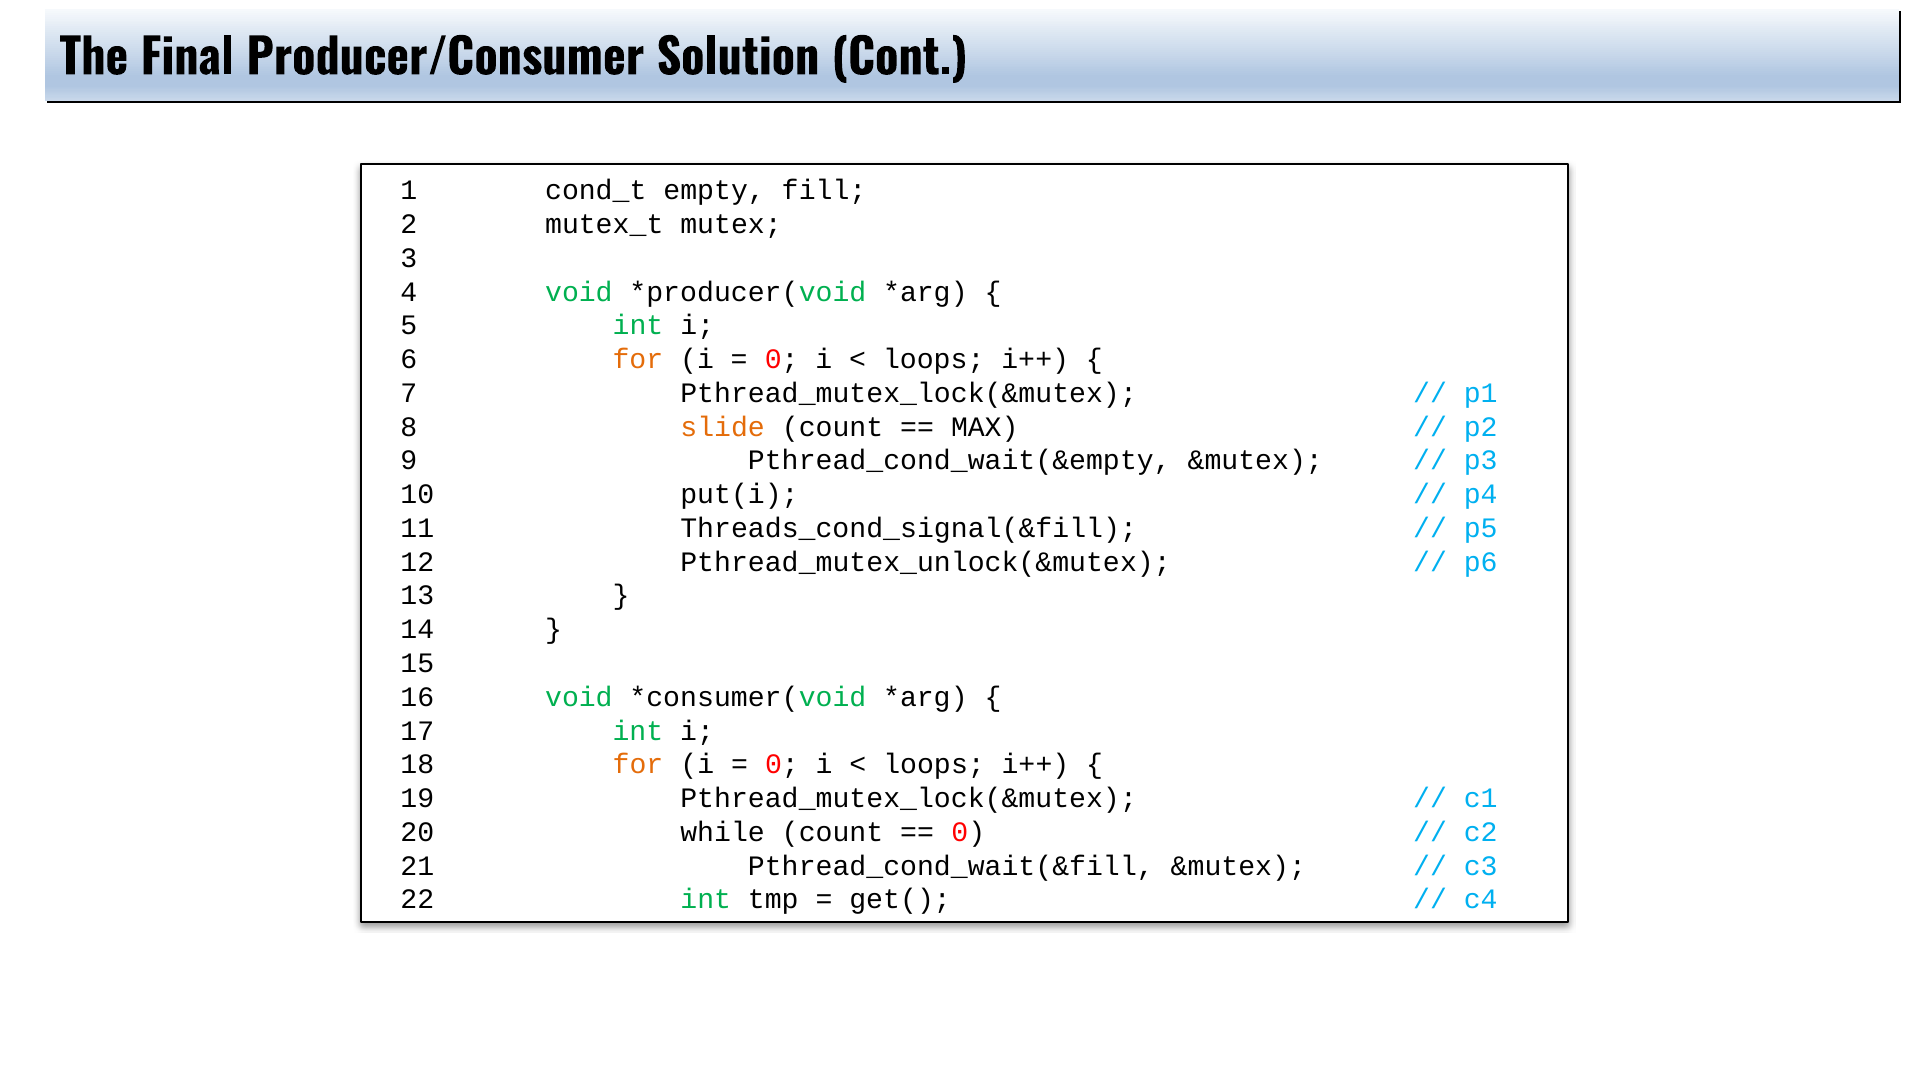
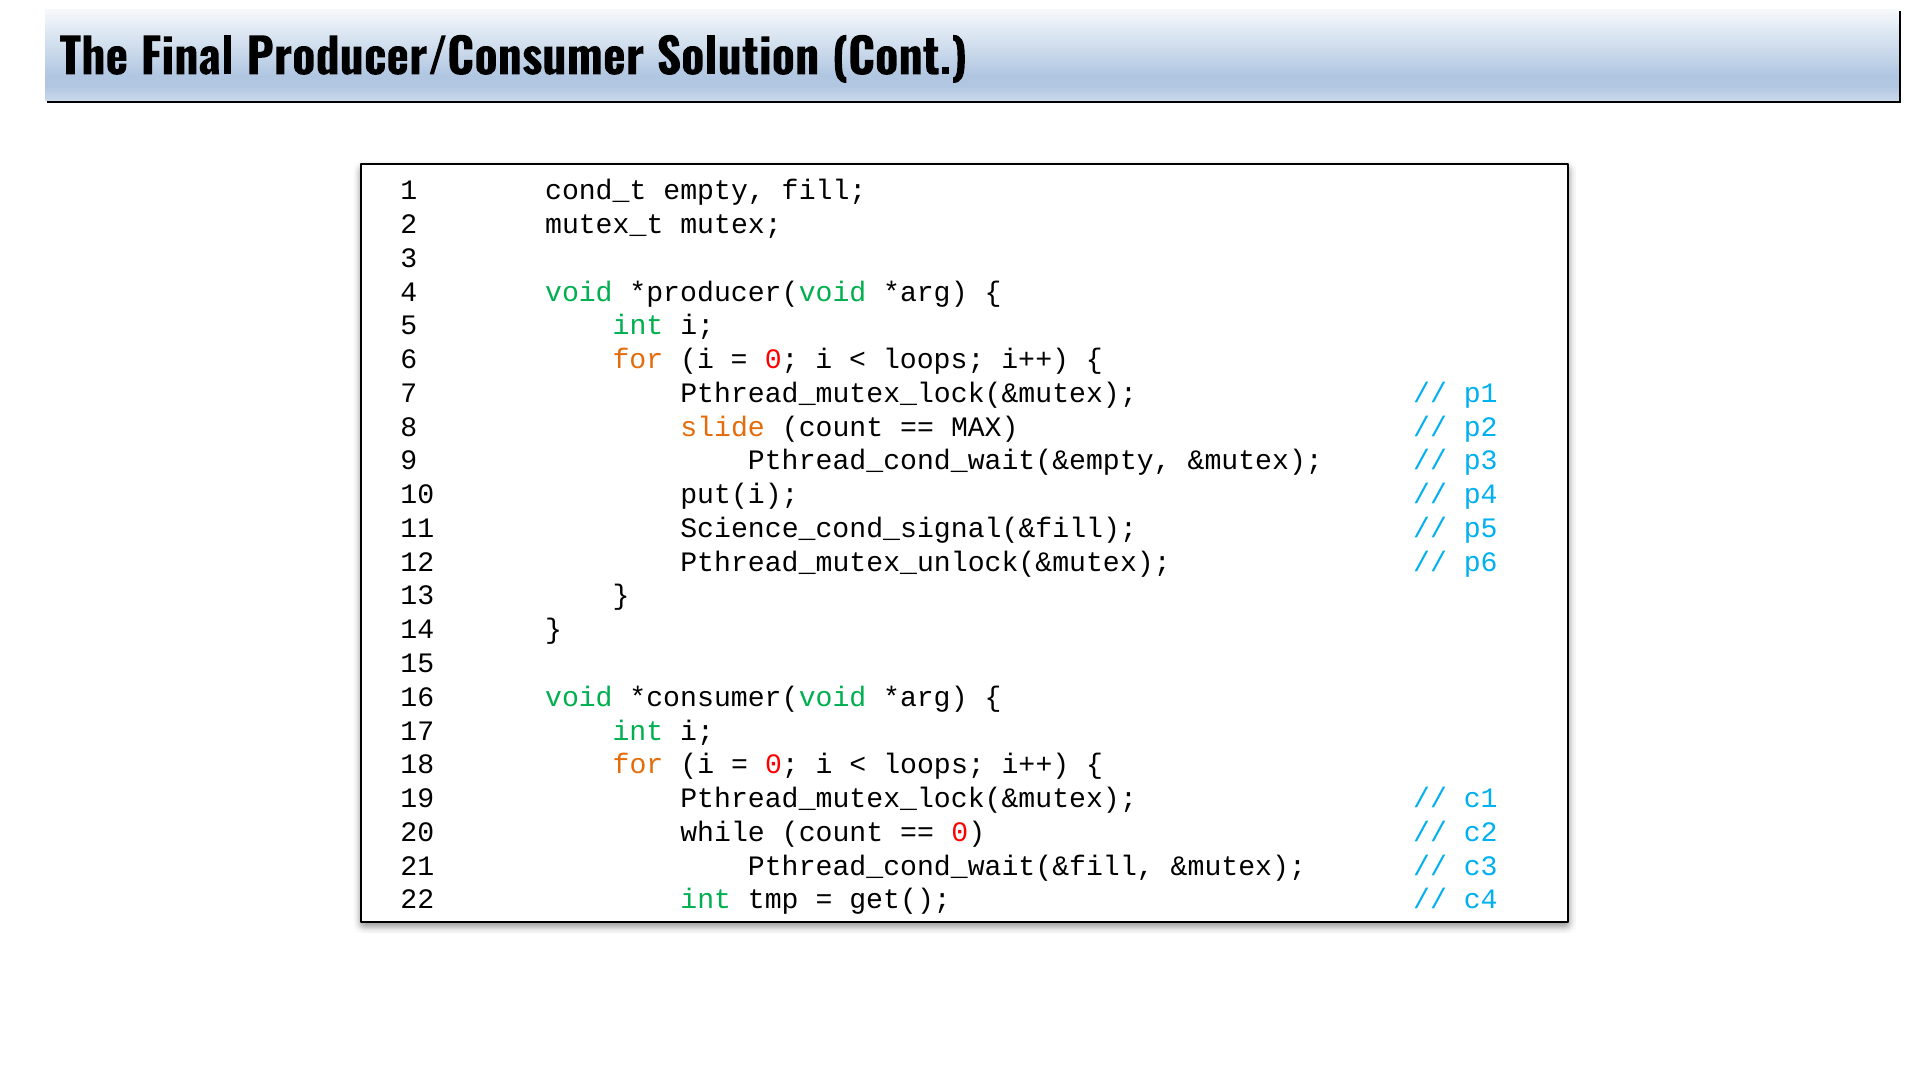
Threads_cond_signal(&fill: Threads_cond_signal(&fill -> Science_cond_signal(&fill
